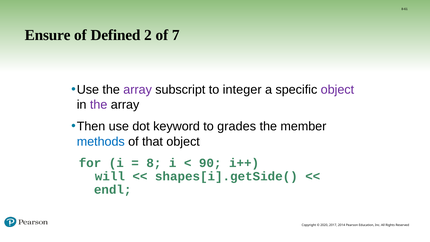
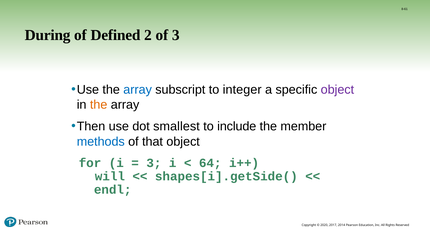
Ensure: Ensure -> During
of 7: 7 -> 3
array at (138, 90) colour: purple -> blue
the at (99, 105) colour: purple -> orange
keyword: keyword -> smallest
grades: grades -> include
8 at (154, 163): 8 -> 3
90: 90 -> 64
